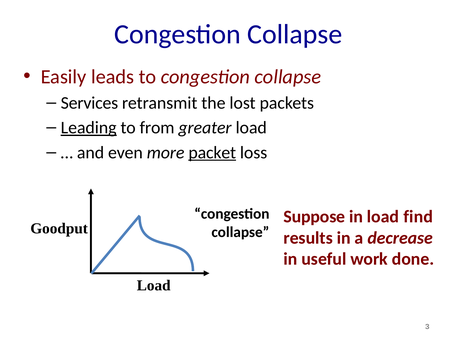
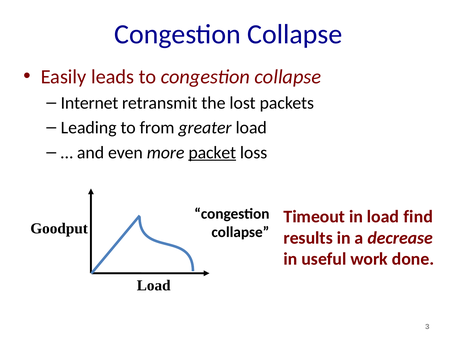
Services: Services -> Internet
Leading underline: present -> none
Suppose: Suppose -> Timeout
